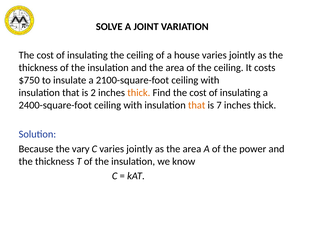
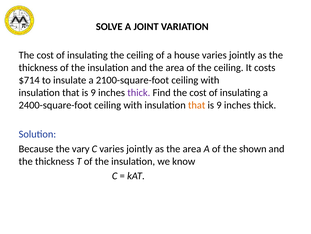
$750: $750 -> $714
2 at (93, 92): 2 -> 9
thick at (139, 92) colour: orange -> purple
7 at (219, 105): 7 -> 9
power: power -> shown
